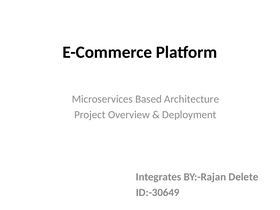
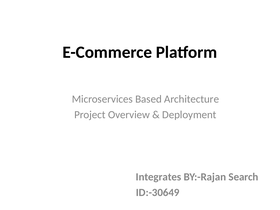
Delete: Delete -> Search
